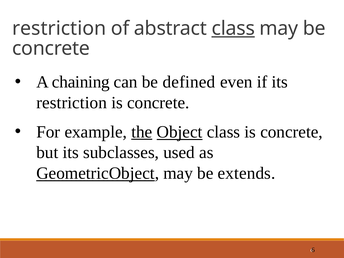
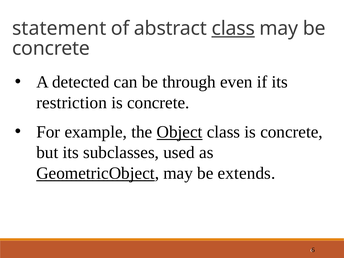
restriction at (59, 28): restriction -> statement
chaining: chaining -> detected
defined: defined -> through
the underline: present -> none
